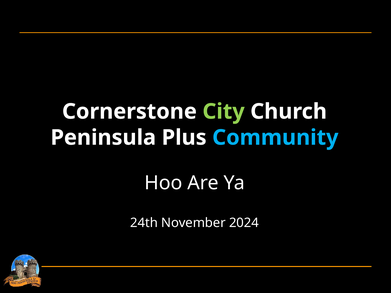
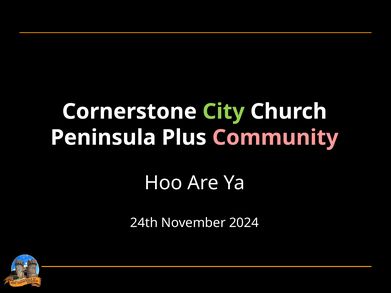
Community colour: light blue -> pink
